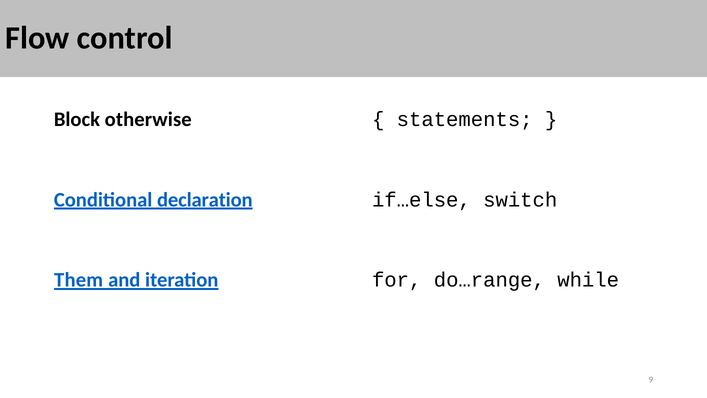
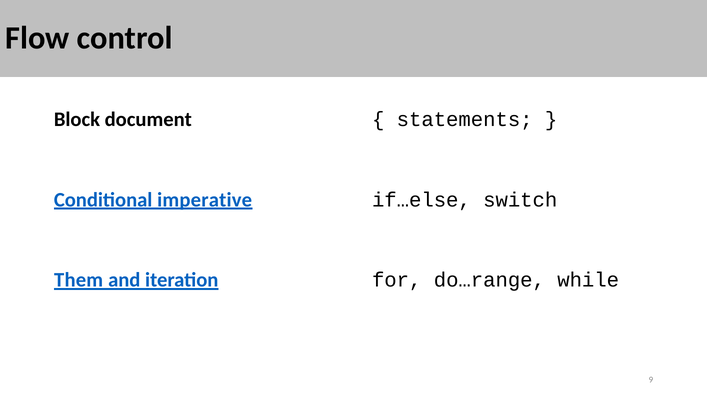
otherwise: otherwise -> document
declaration: declaration -> imperative
